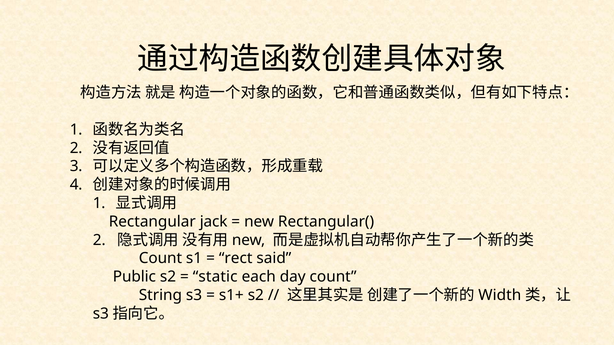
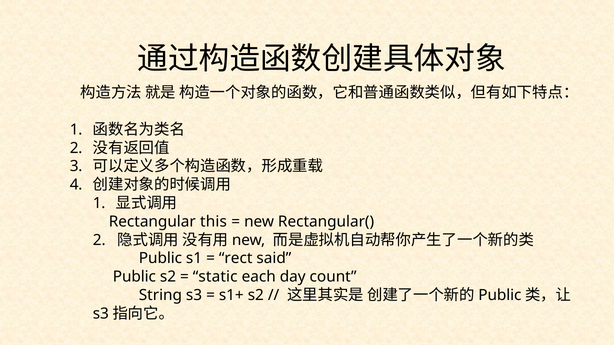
jack: jack -> this
Count at (160, 259): Count -> Public
Width at (500, 295): Width -> Public
